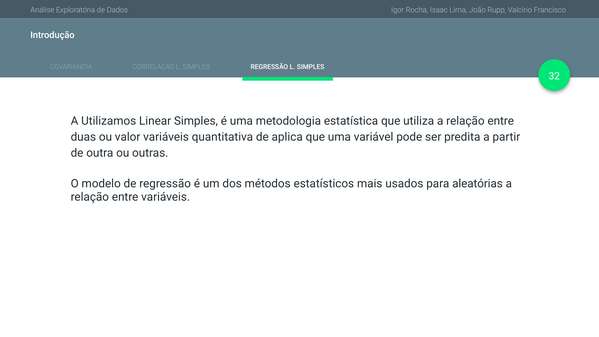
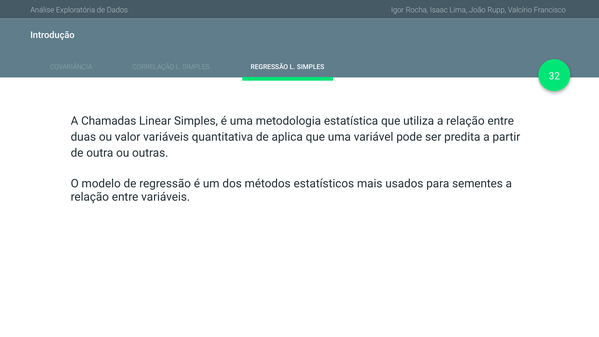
Utilizamos: Utilizamos -> Chamadas
aleatórias: aleatórias -> sementes
